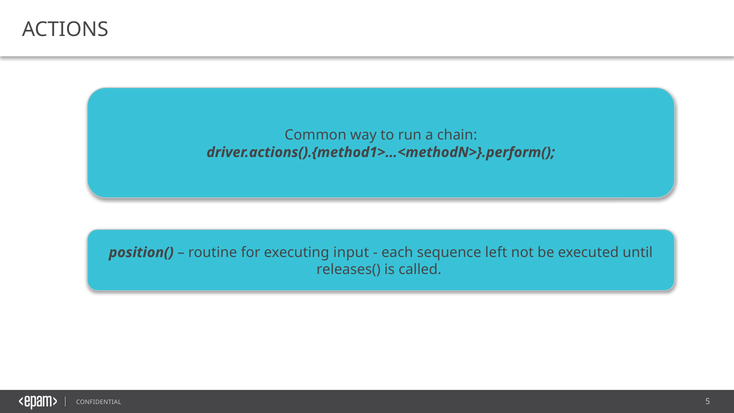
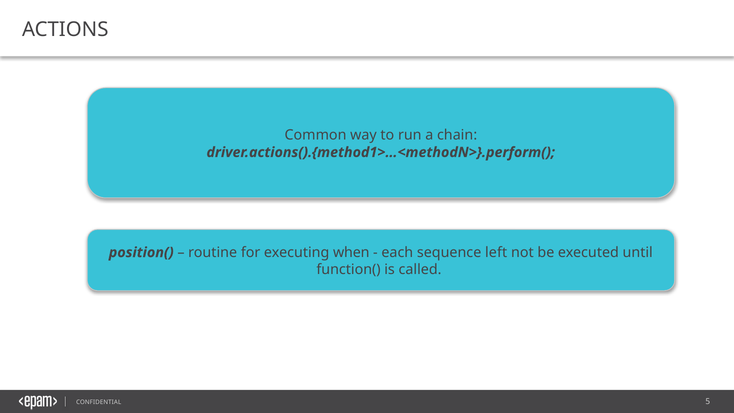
input: input -> when
releases(: releases( -> function(
